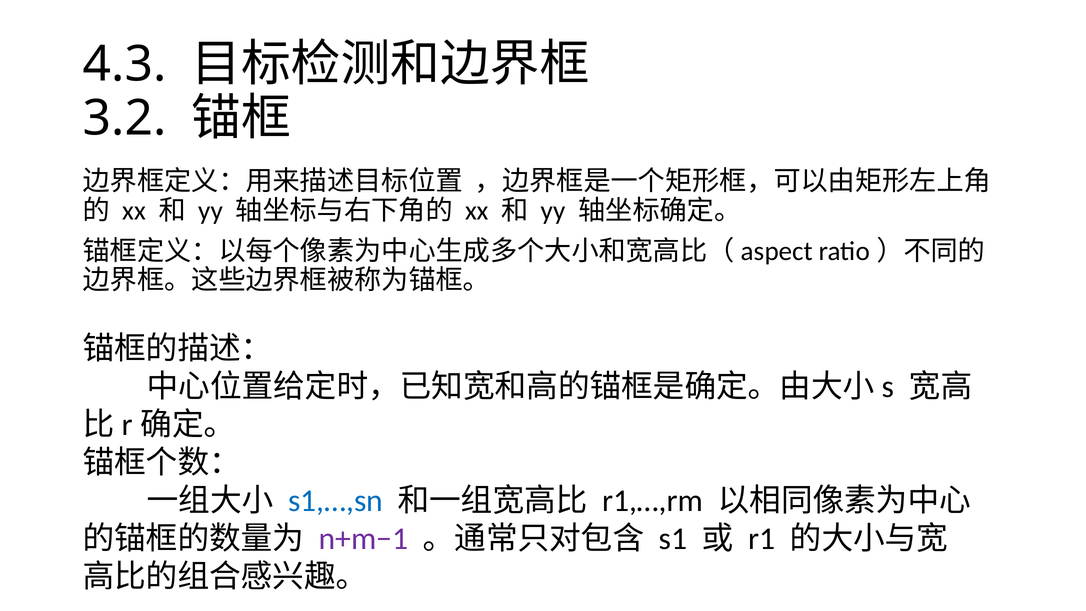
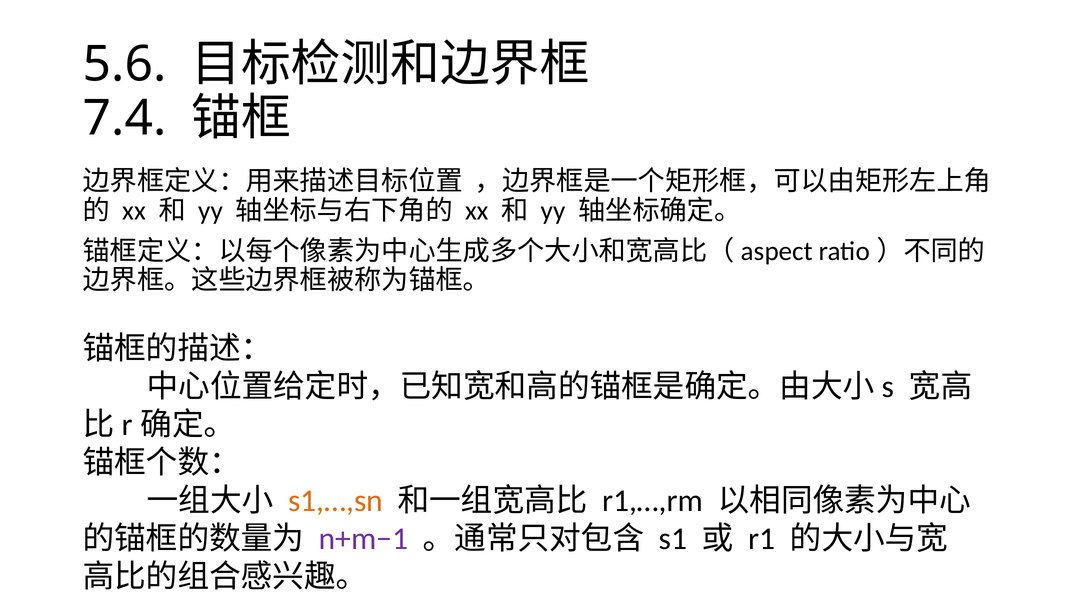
4.3: 4.3 -> 5.6
3.2: 3.2 -> 7.4
s1,…,sn colour: blue -> orange
